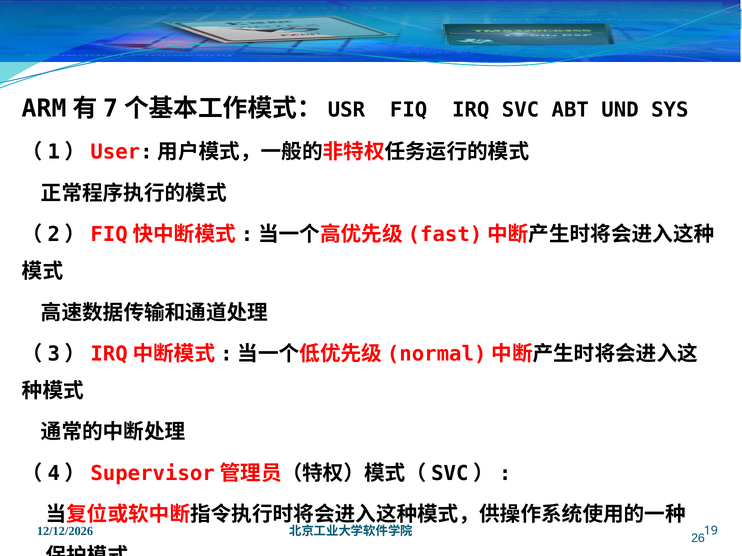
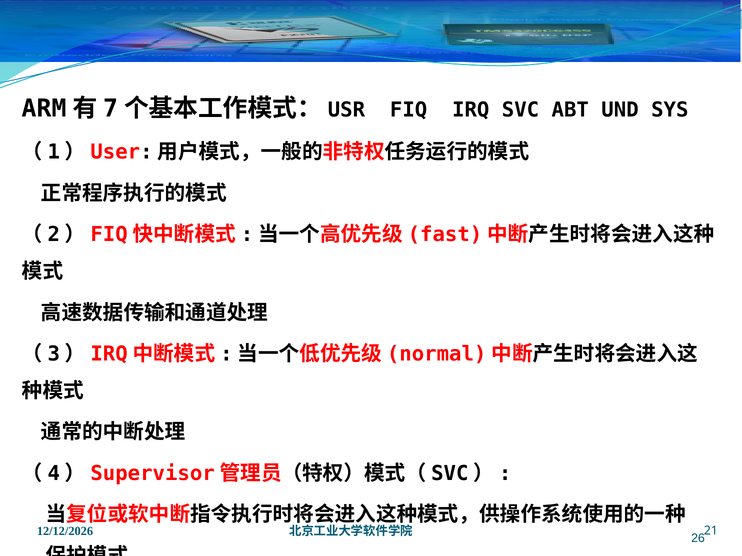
19: 19 -> 21
